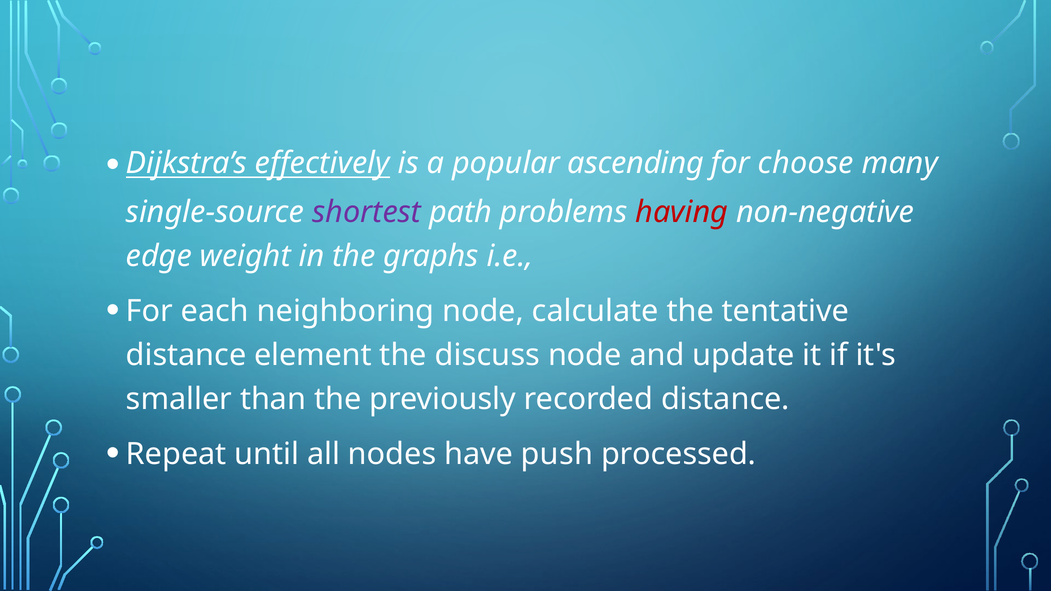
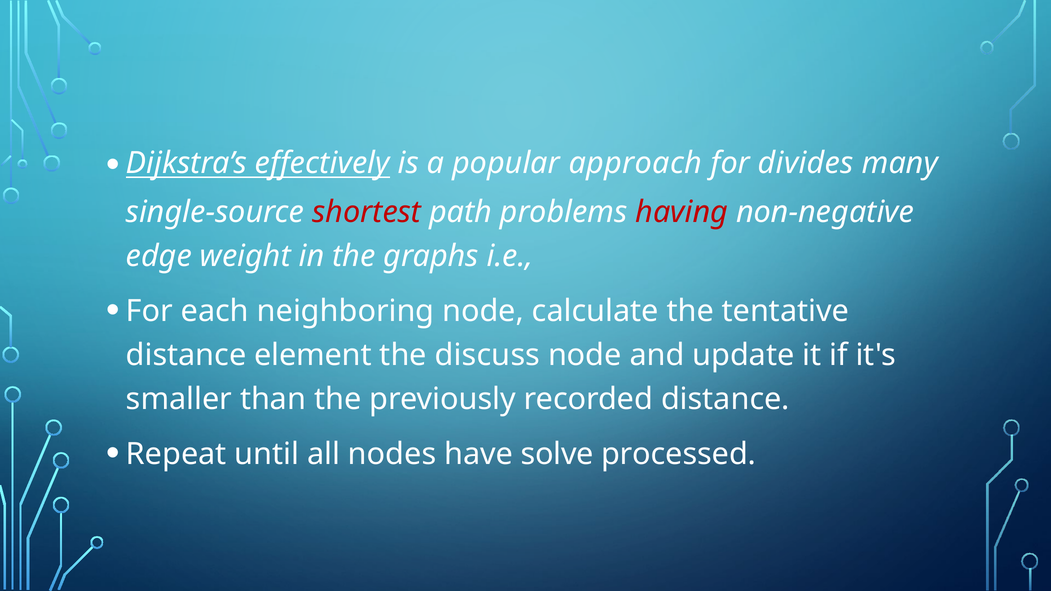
ascending: ascending -> approach
choose: choose -> divides
shortest colour: purple -> red
push: push -> solve
